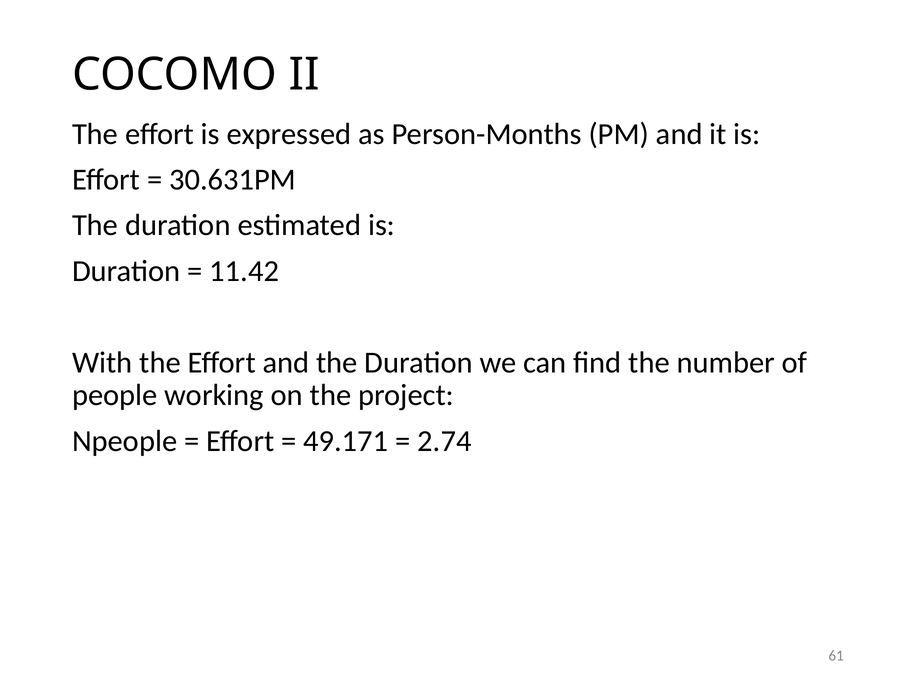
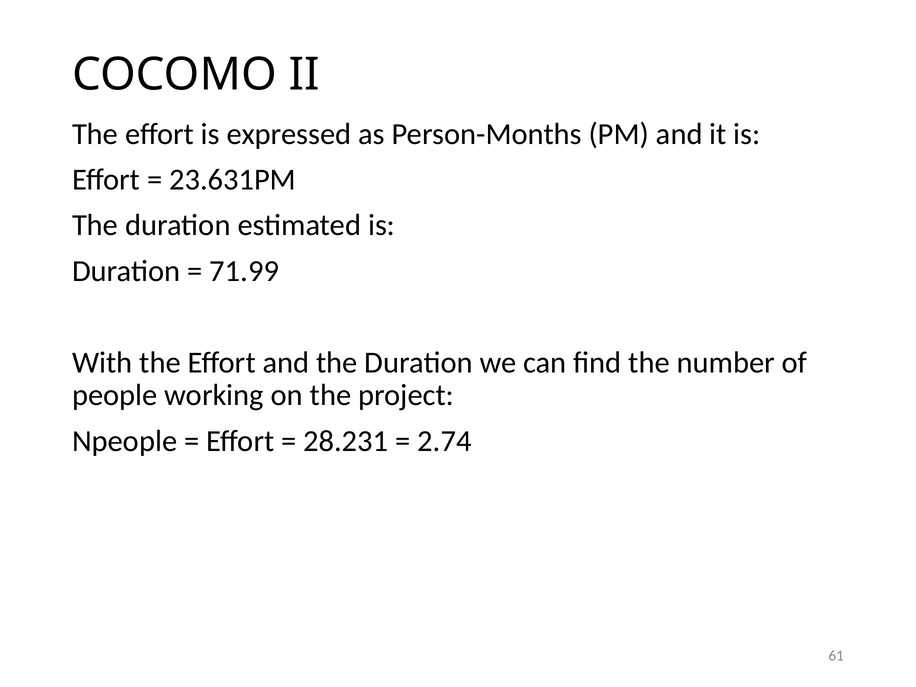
30.631PM: 30.631PM -> 23.631PM
11.42: 11.42 -> 71.99
49.171: 49.171 -> 28.231
